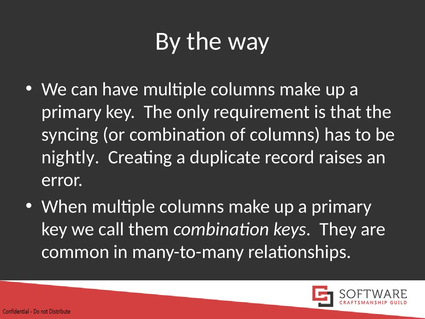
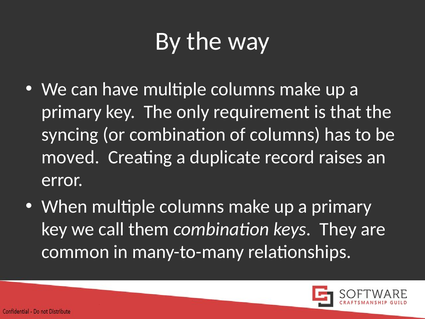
nightly: nightly -> moved
